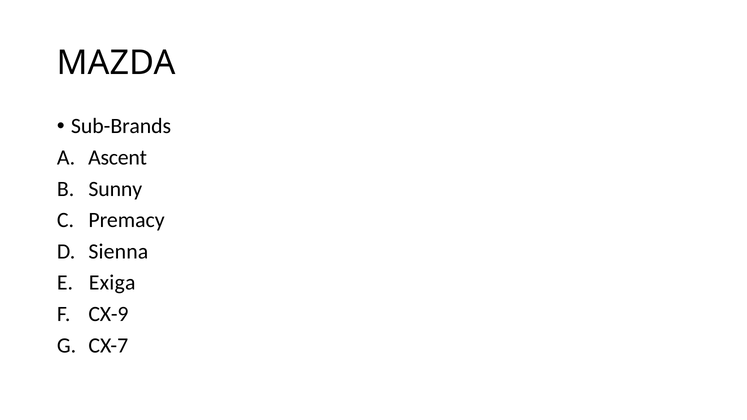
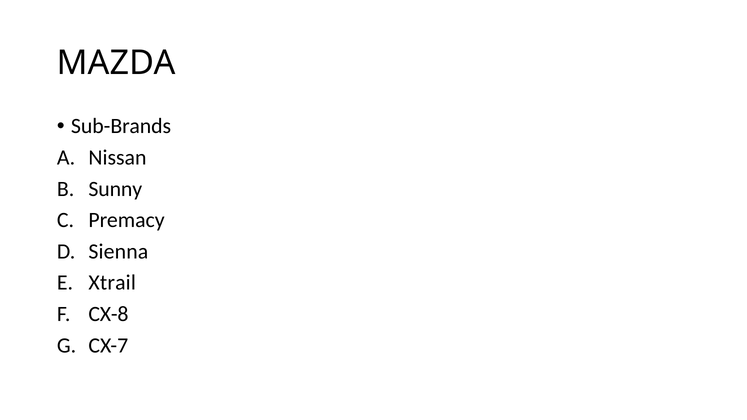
Ascent: Ascent -> Nissan
Exiga: Exiga -> Xtrail
CX-9: CX-9 -> CX-8
